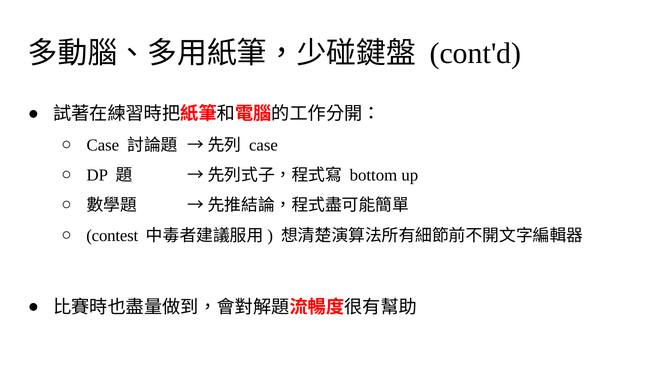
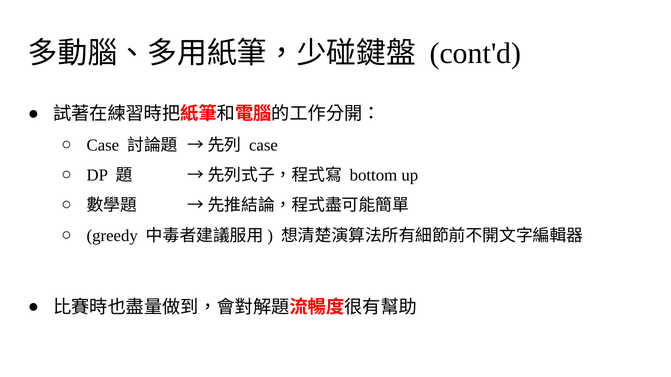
contest: contest -> greedy
